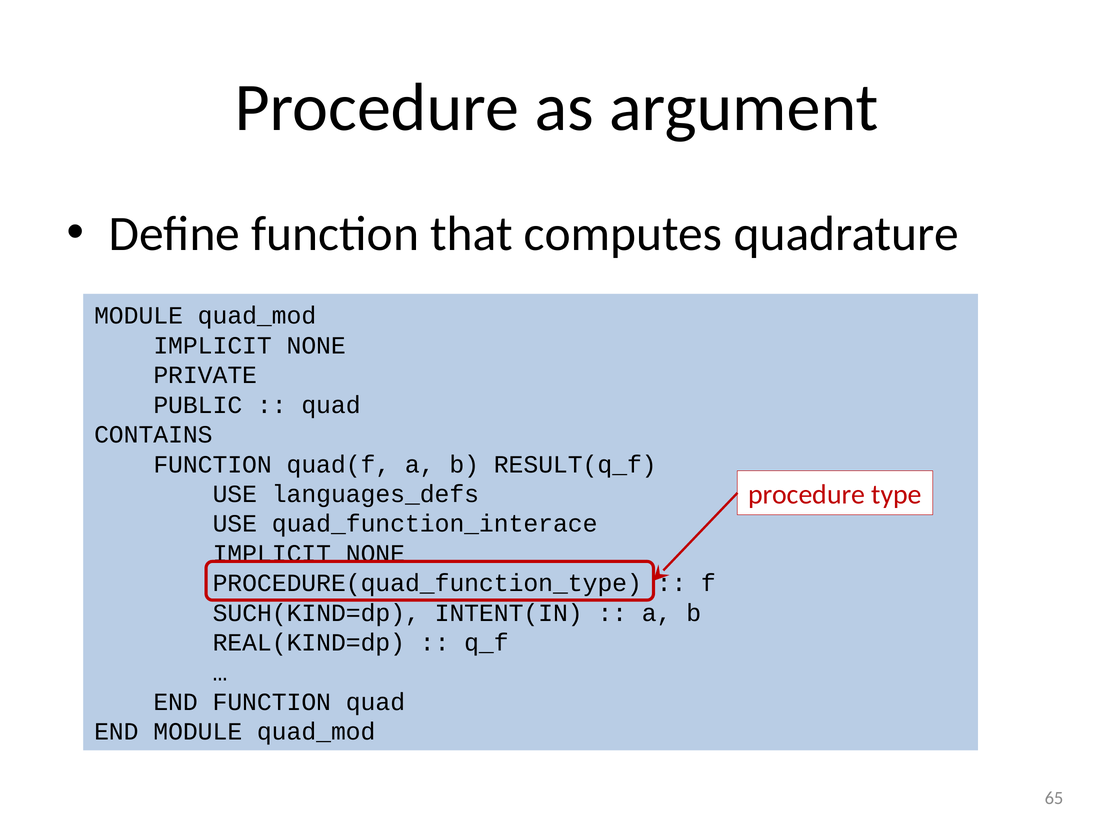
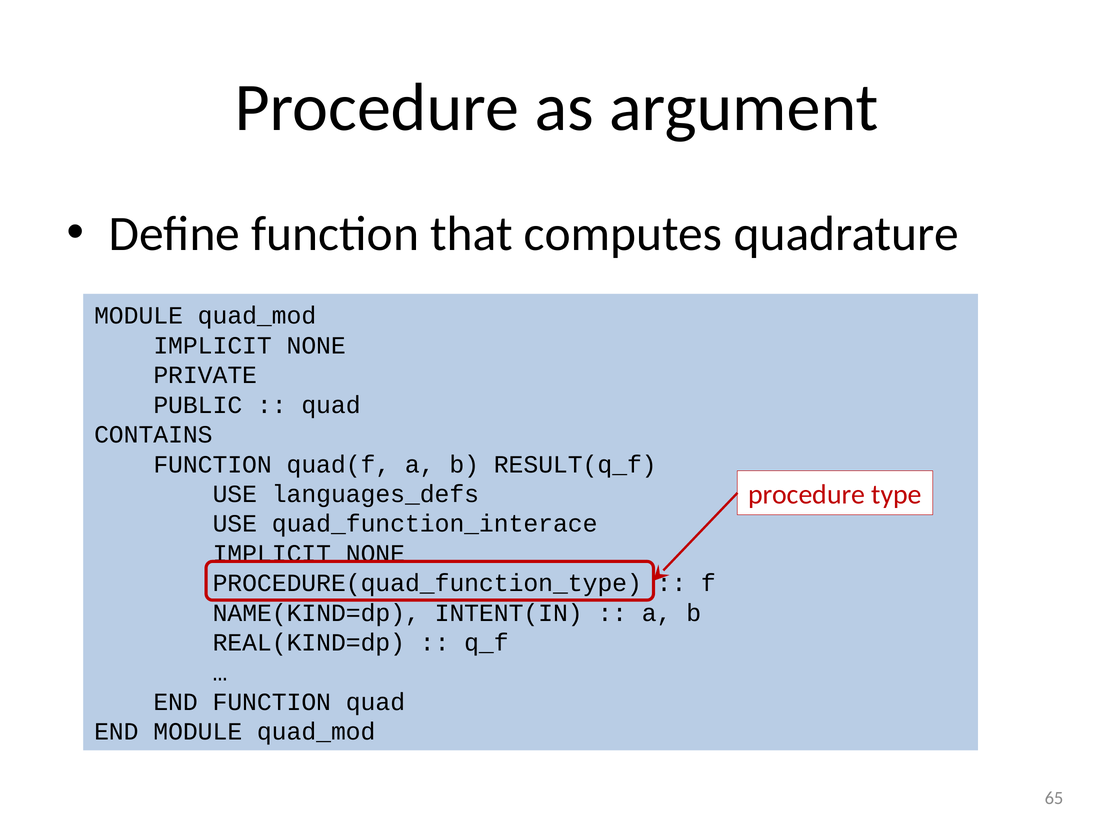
SUCH(KIND=dp: SUCH(KIND=dp -> NAME(KIND=dp
